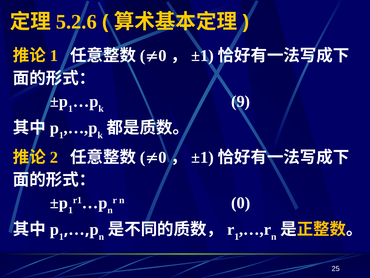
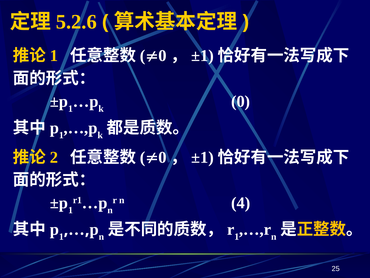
9 at (241, 101): 9 -> 0
n 0: 0 -> 4
